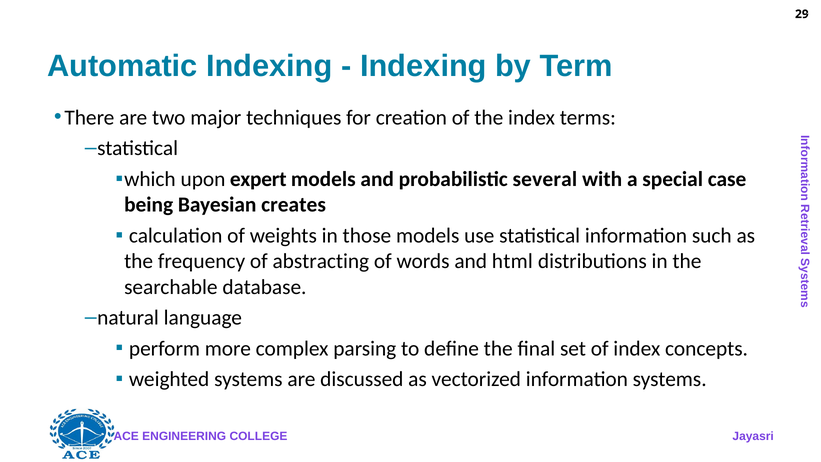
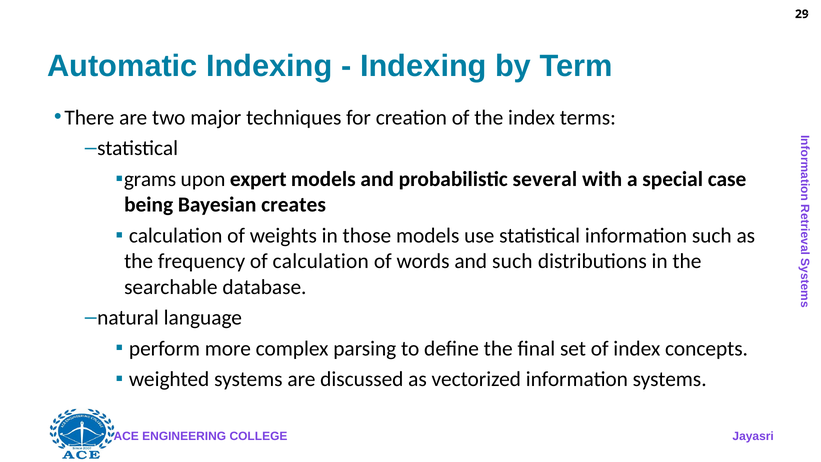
which: which -> grams
of abstracting: abstracting -> calculation
and html: html -> such
